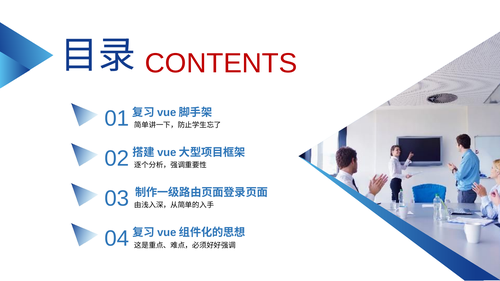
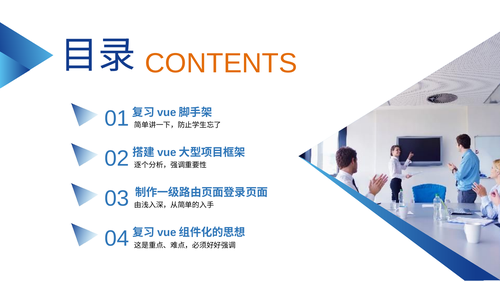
CONTENTS colour: red -> orange
